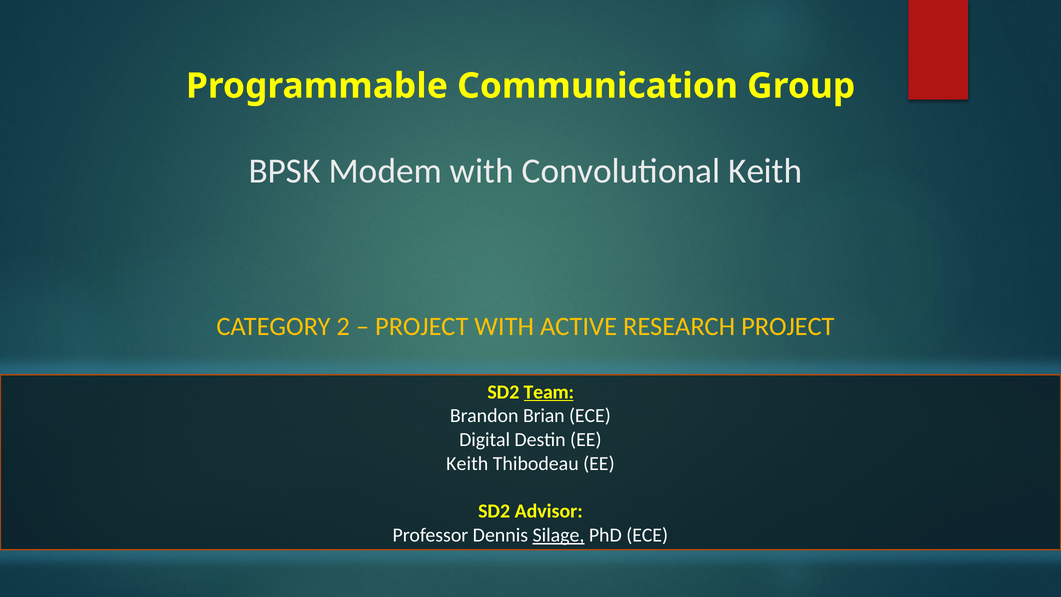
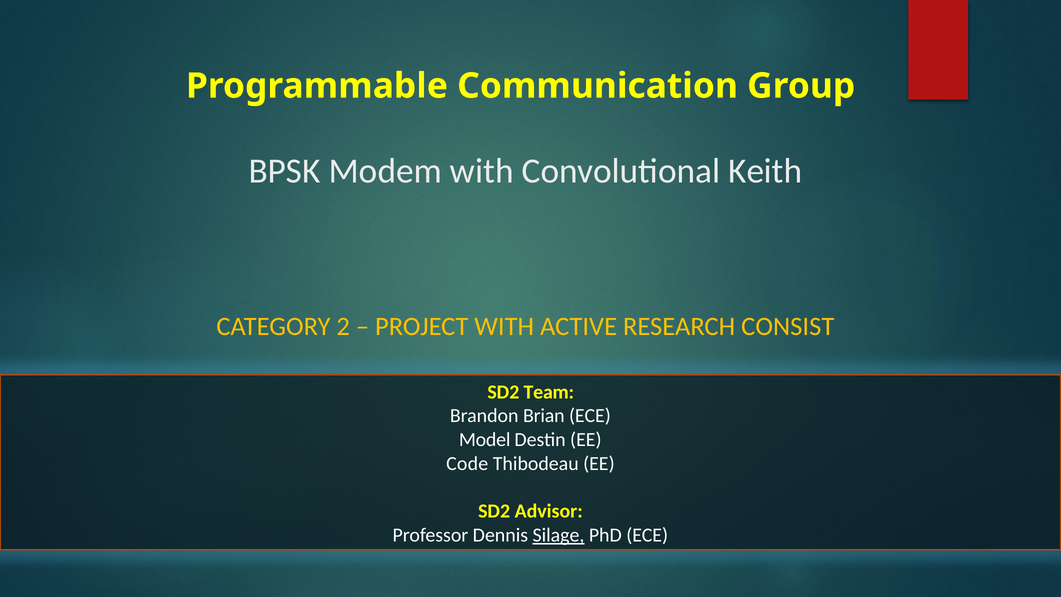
RESEARCH PROJECT: PROJECT -> CONSIST
Team underline: present -> none
Digital: Digital -> Model
Keith at (467, 463): Keith -> Code
